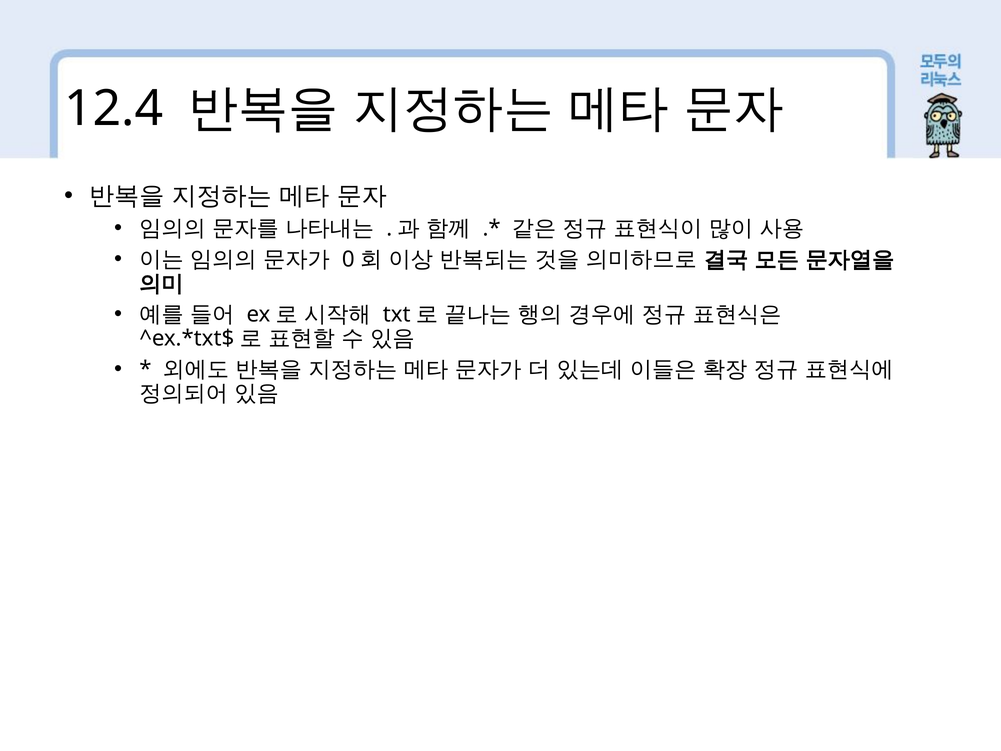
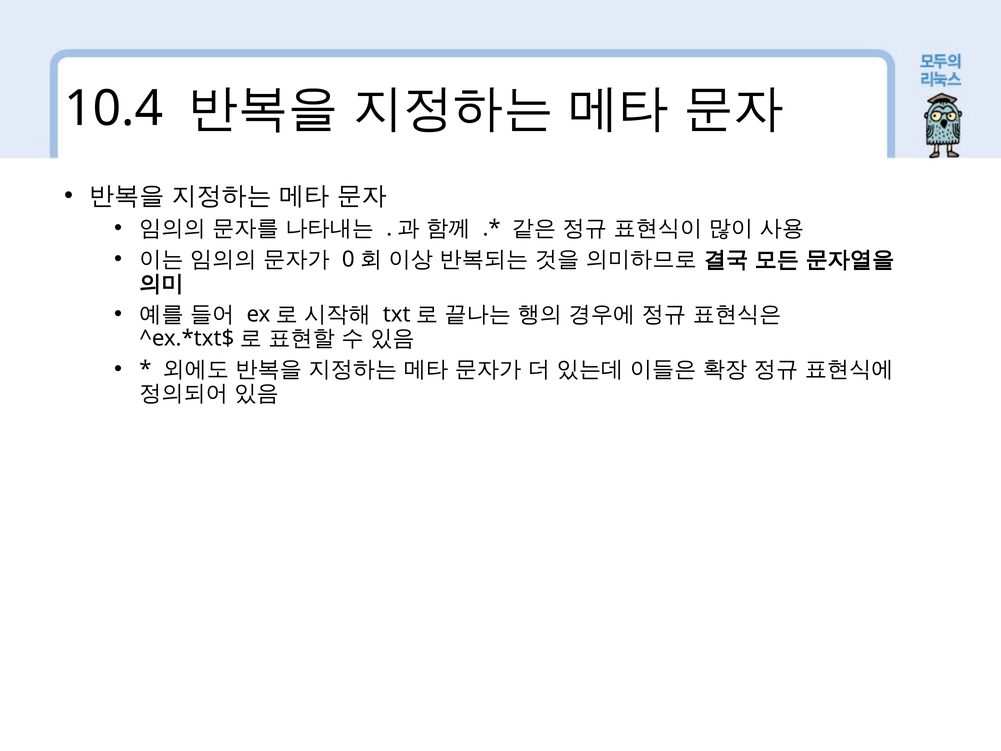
12.4: 12.4 -> 10.4
